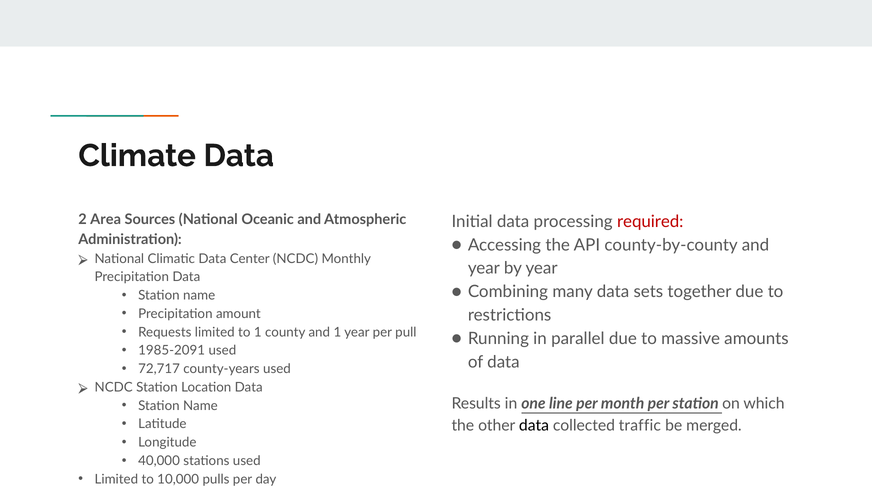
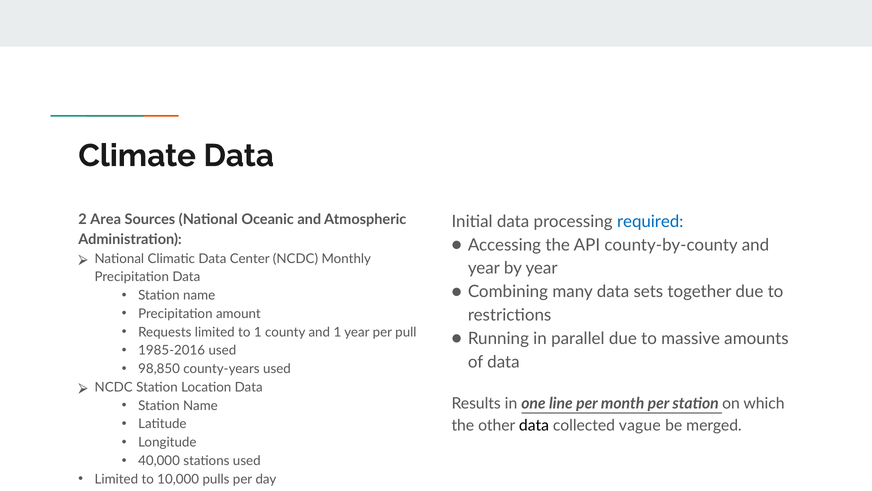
required colour: red -> blue
1985-2091: 1985-2091 -> 1985-2016
72,717: 72,717 -> 98,850
traffic: traffic -> vague
